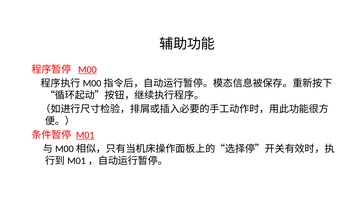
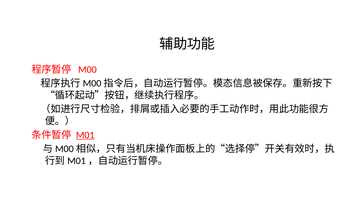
M00 underline: present -> none
